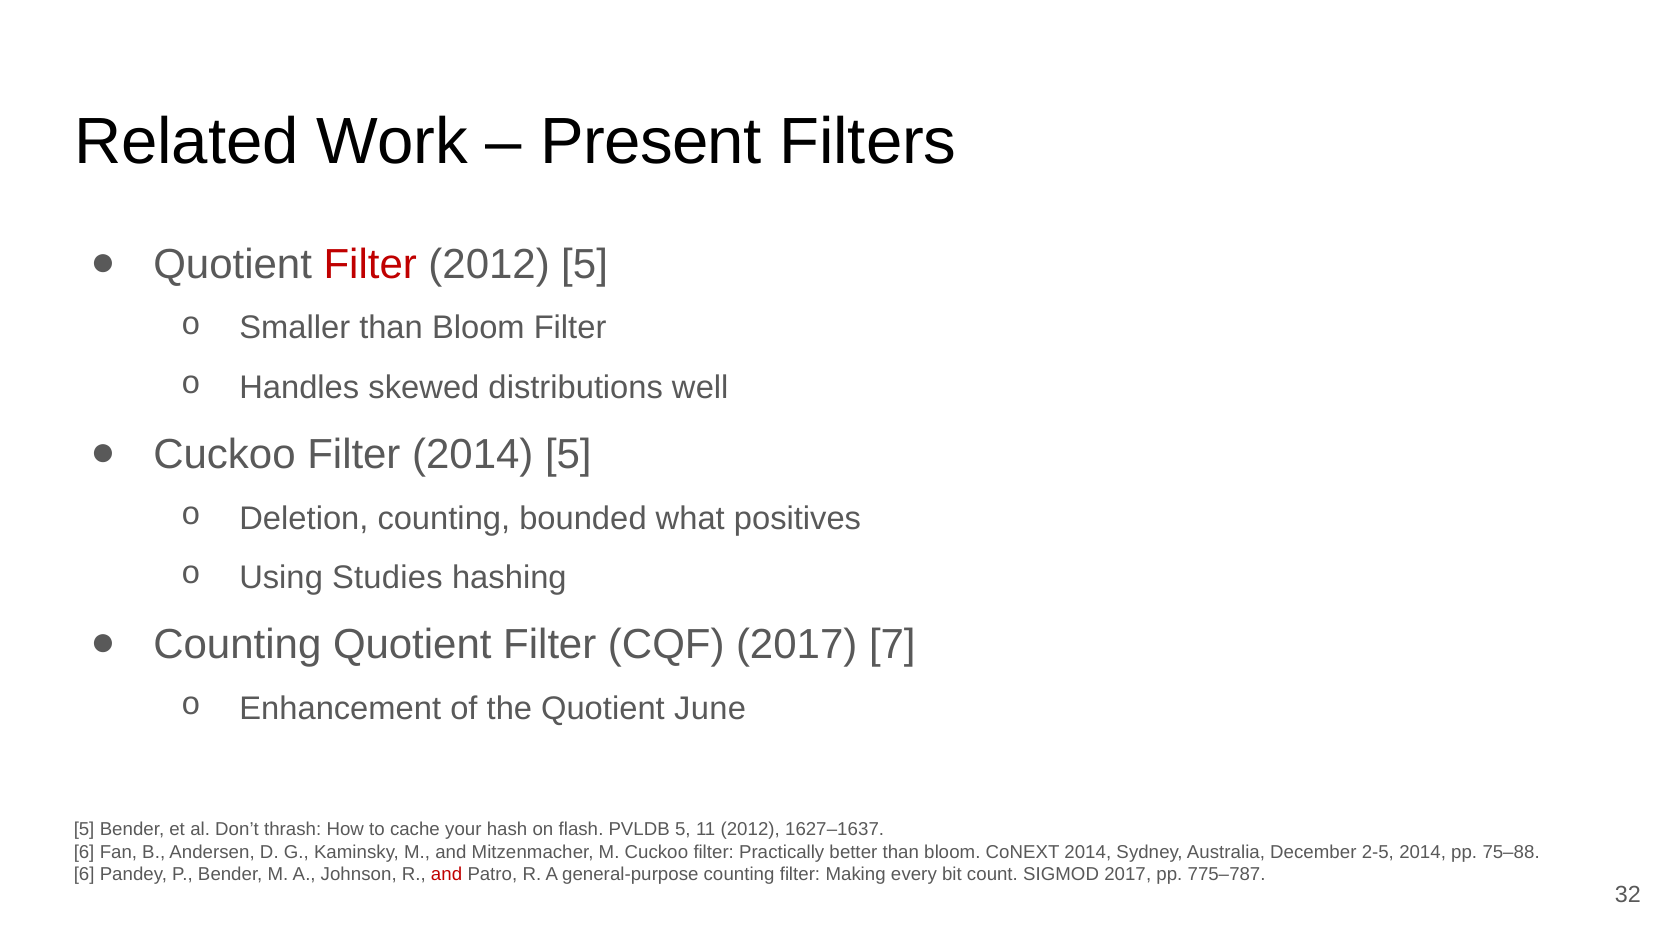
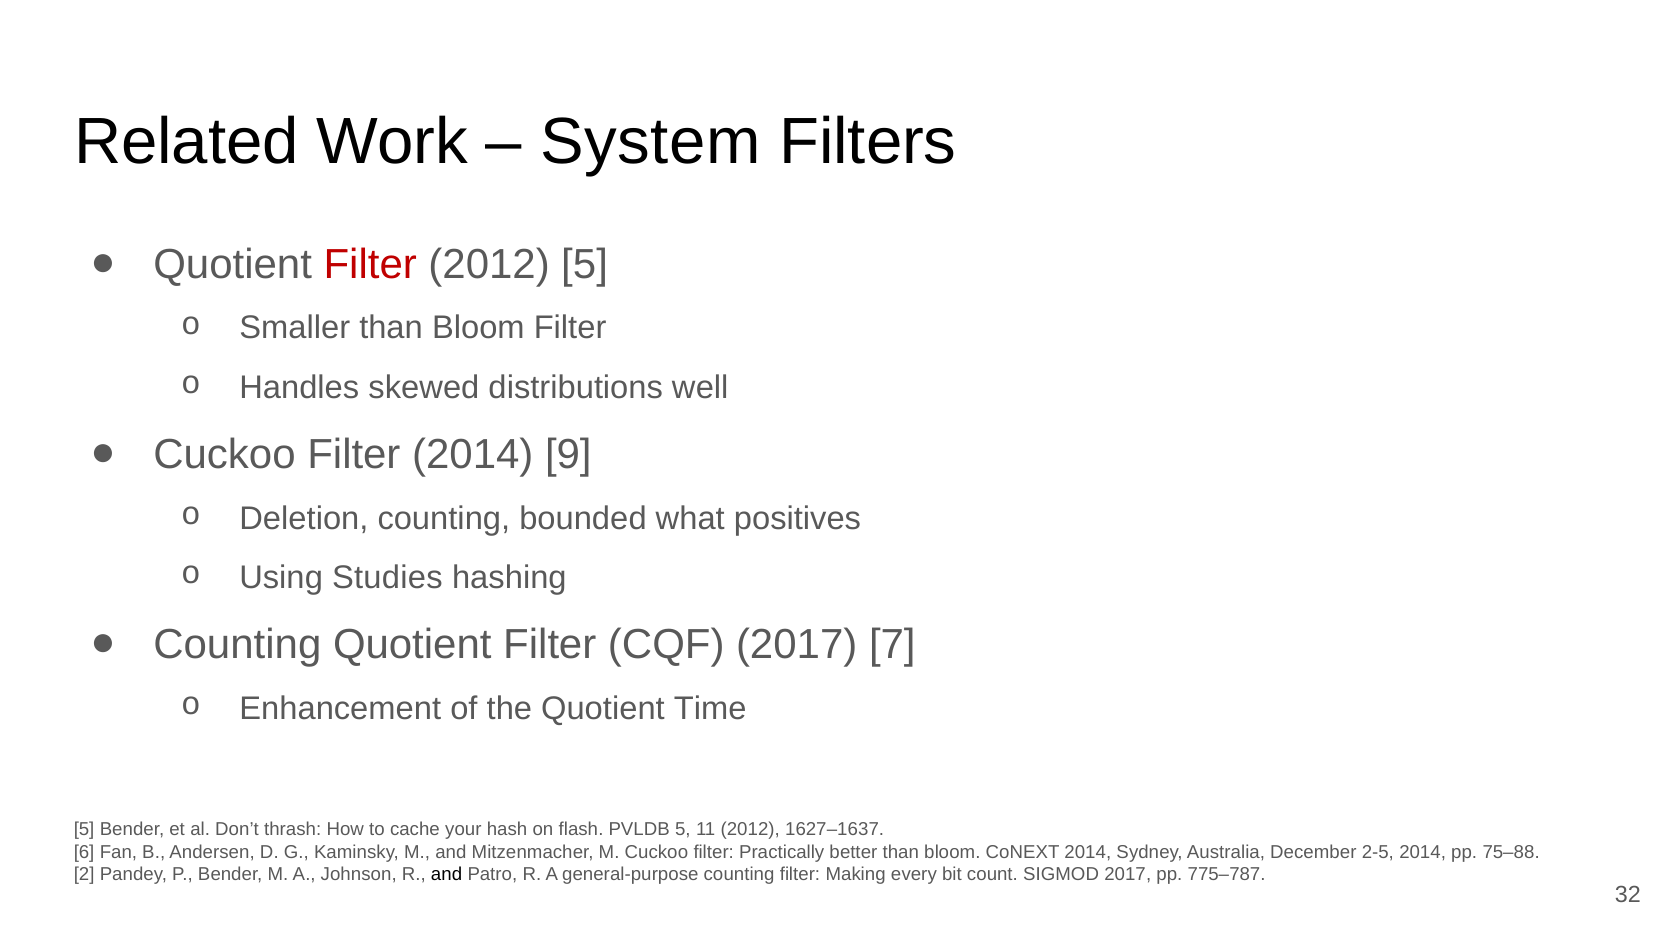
Present: Present -> System
2014 5: 5 -> 9
June: June -> Time
6 at (84, 874): 6 -> 2
and at (447, 874) colour: red -> black
